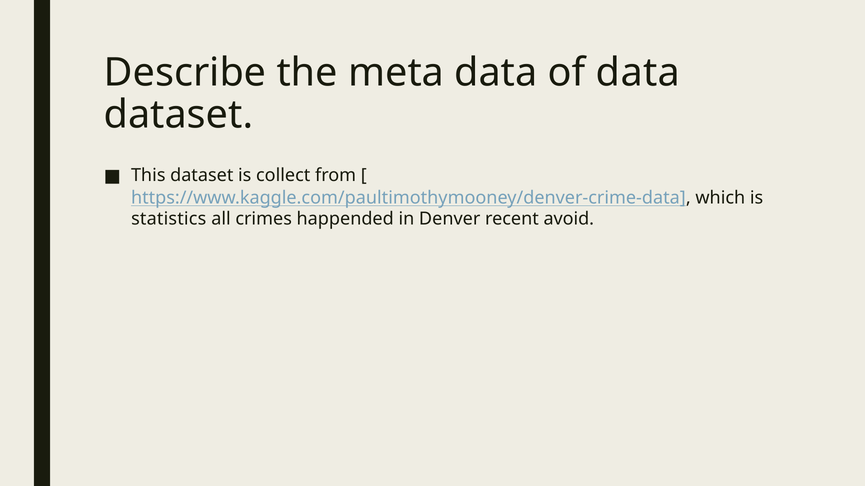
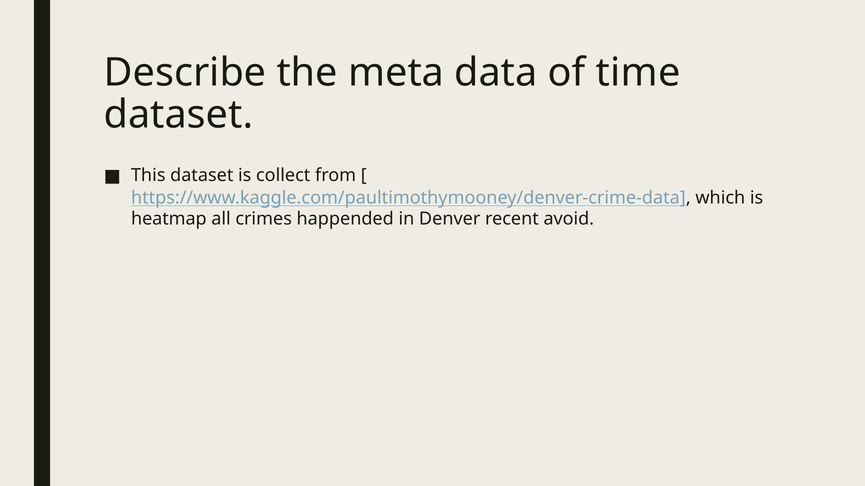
of data: data -> time
statistics: statistics -> heatmap
